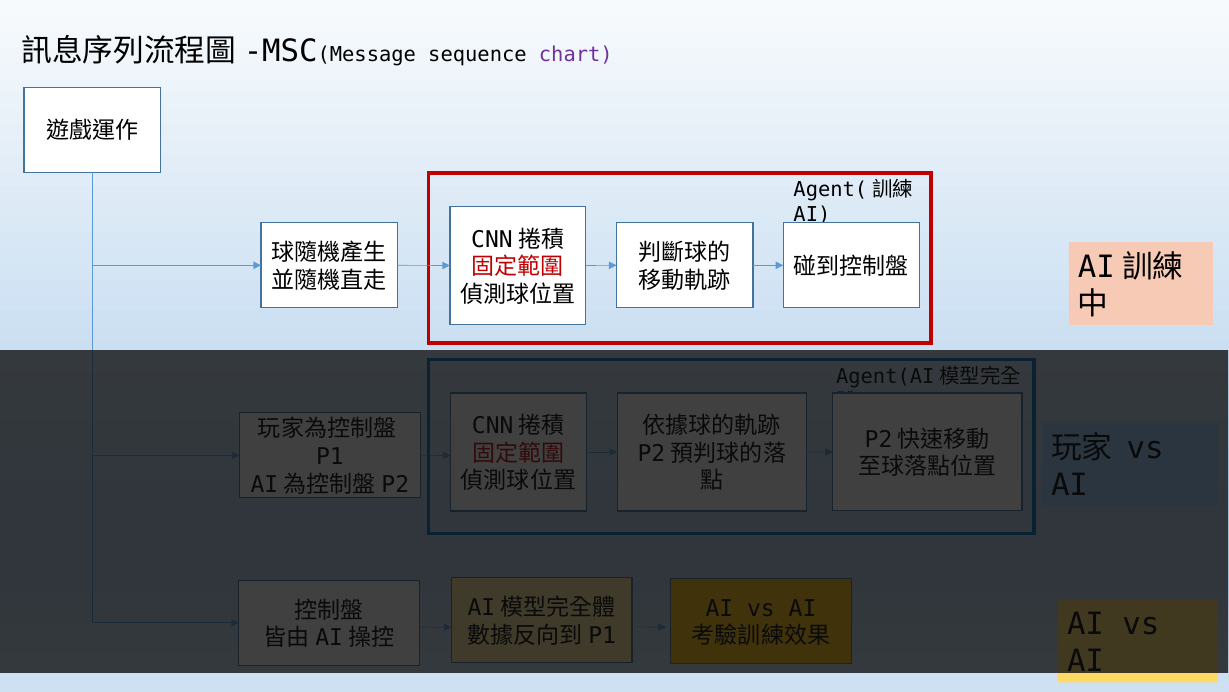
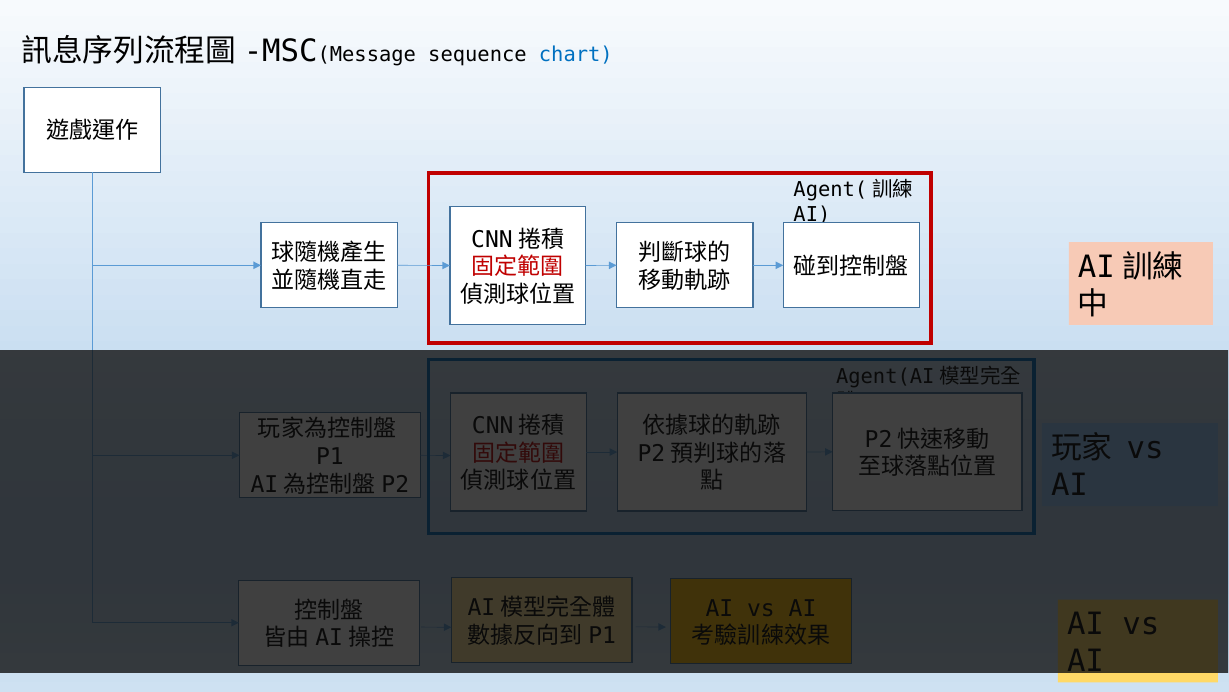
chart colour: purple -> blue
